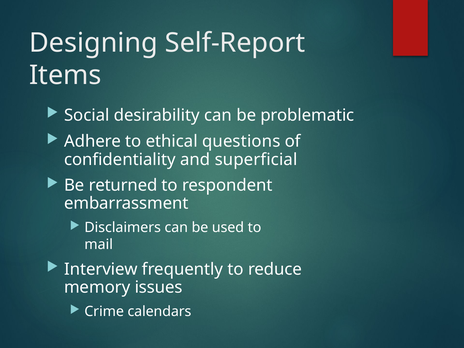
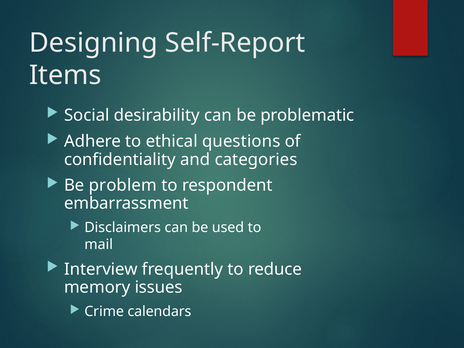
superficial: superficial -> categories
returned: returned -> problem
